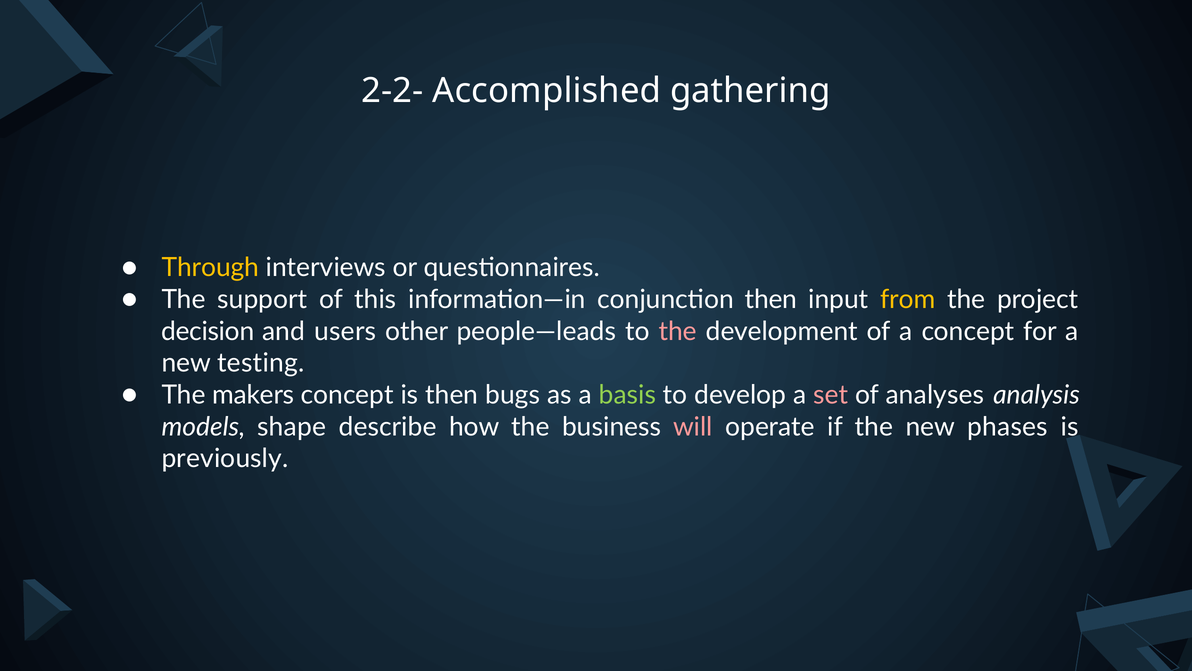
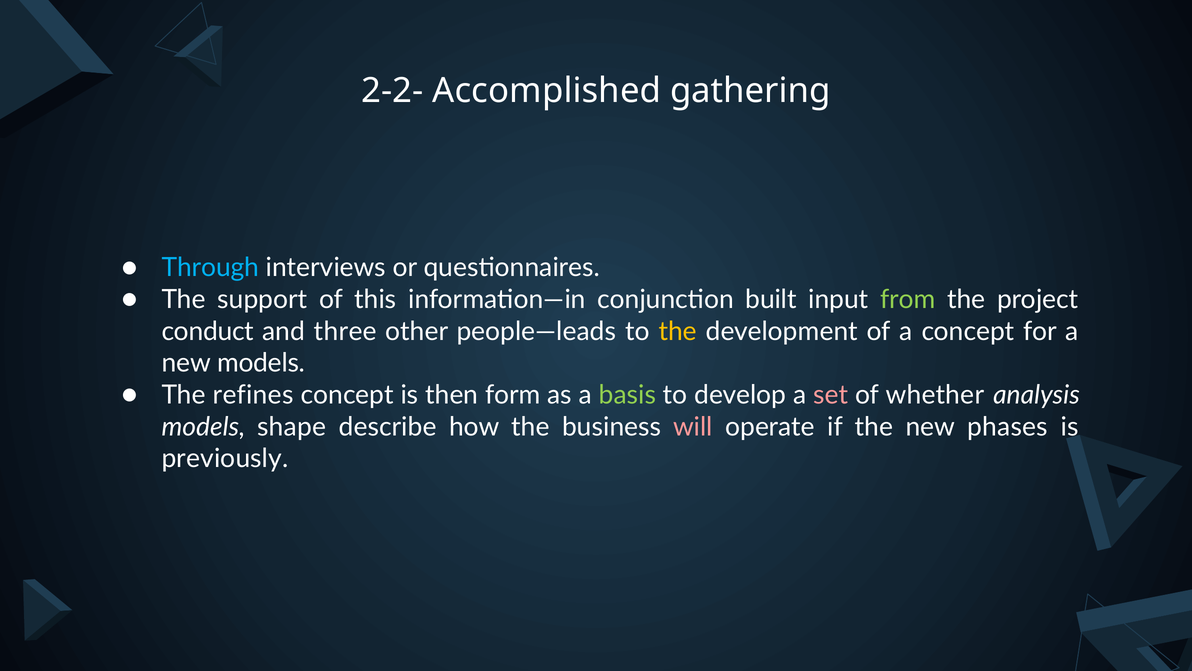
Through colour: yellow -> light blue
conjunction then: then -> built
from colour: yellow -> light green
decision: decision -> conduct
users: users -> three
the at (678, 331) colour: pink -> yellow
new testing: testing -> models
makers: makers -> refines
bugs: bugs -> form
analyses: analyses -> whether
